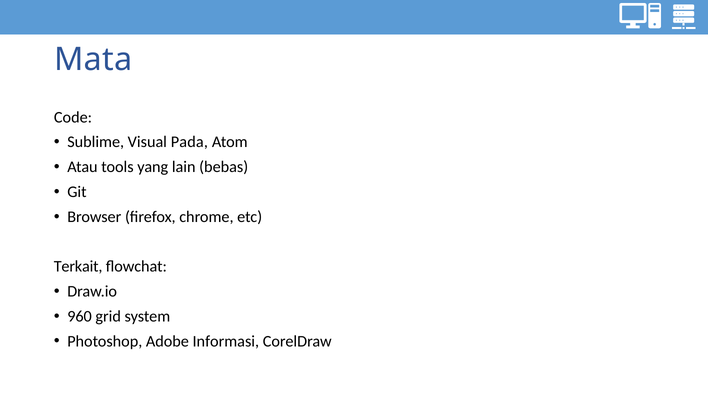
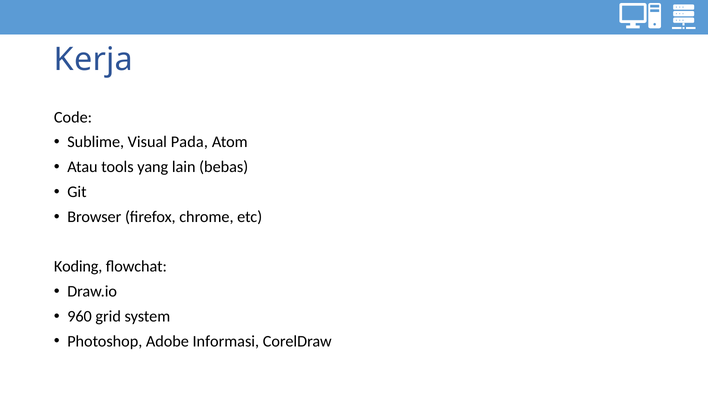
Mata: Mata -> Kerja
Terkait: Terkait -> Koding
